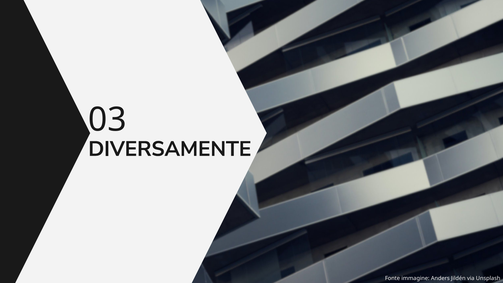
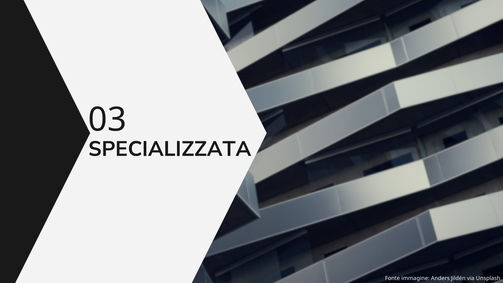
DIVERSAMENTE: DIVERSAMENTE -> SPECIALIZZATA
